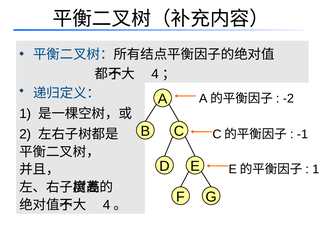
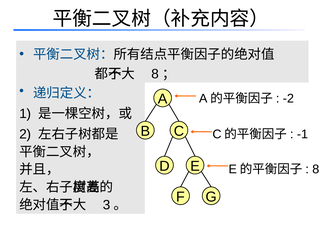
4 at (155, 74): 4 -> 8
1 at (316, 169): 1 -> 8
4 at (107, 205): 4 -> 3
